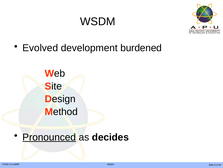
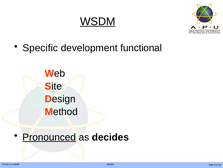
WSDM at (98, 21) underline: none -> present
Evolved: Evolved -> Specific
burdened: burdened -> functional
